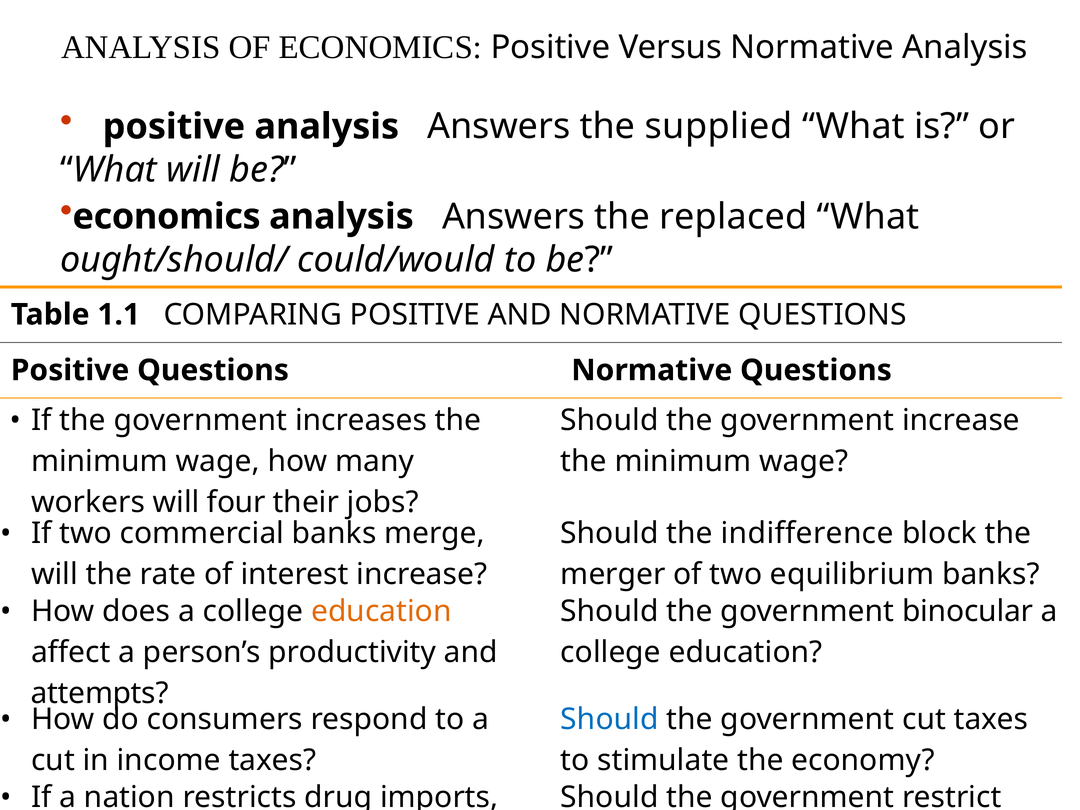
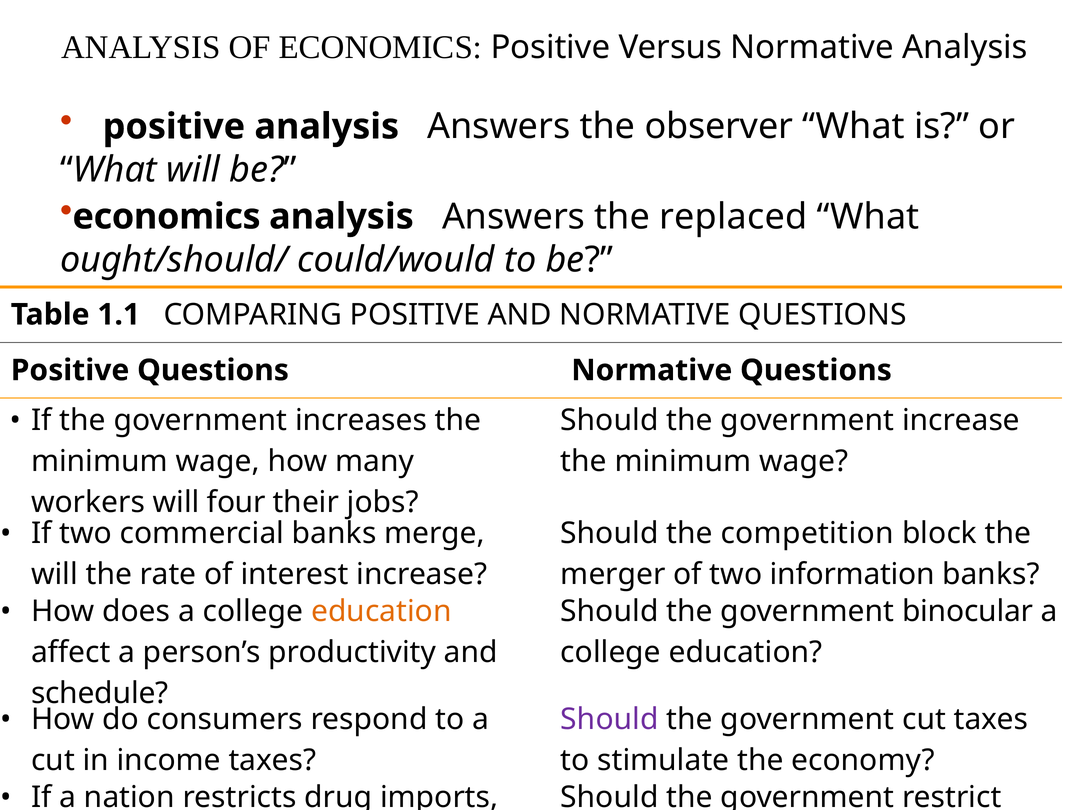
supplied: supplied -> observer
indifference: indifference -> competition
equilibrium: equilibrium -> information
attempts: attempts -> schedule
Should at (609, 719) colour: blue -> purple
